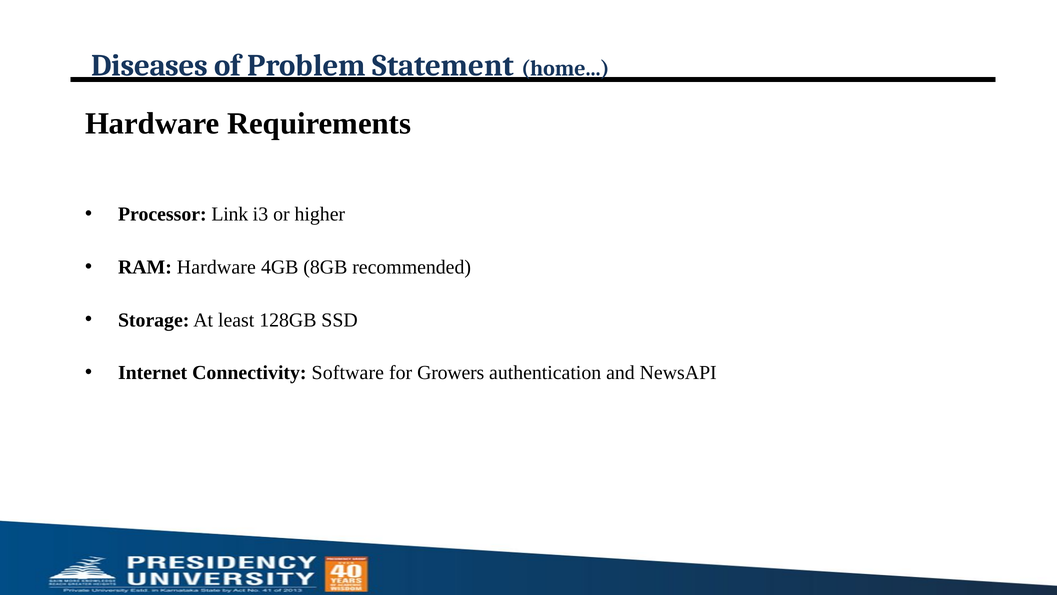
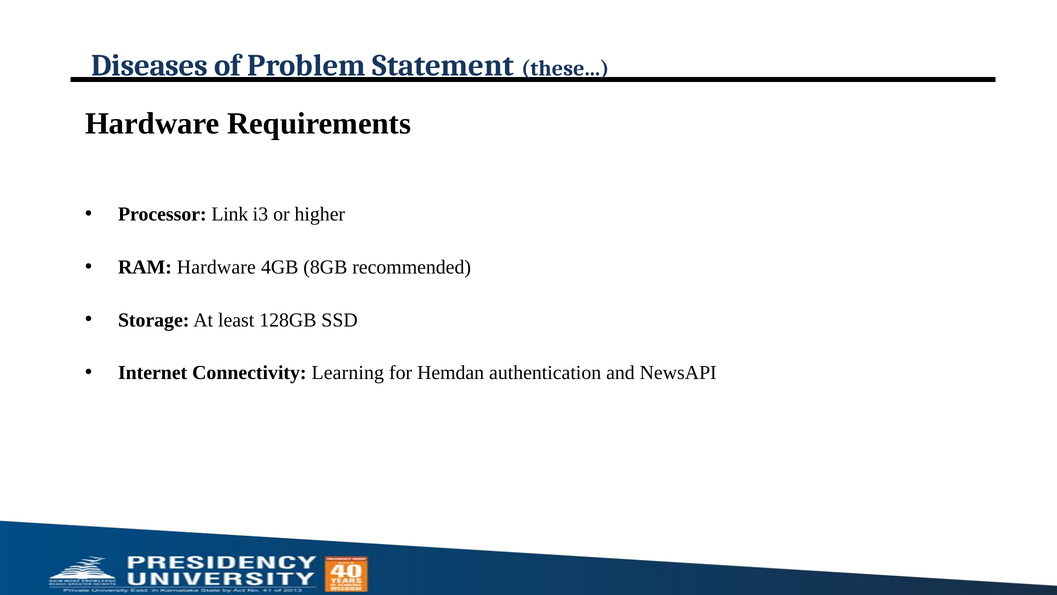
home: home -> these
Software: Software -> Learning
Growers: Growers -> Hemdan
